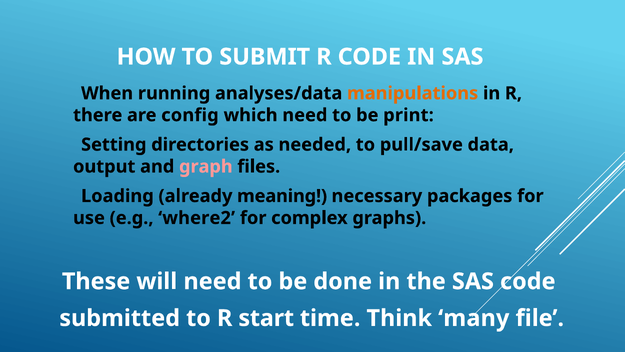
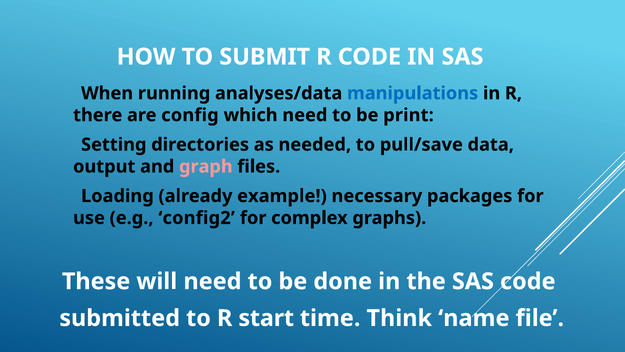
manipulations colour: orange -> blue
meaning: meaning -> example
where2: where2 -> config2
many: many -> name
